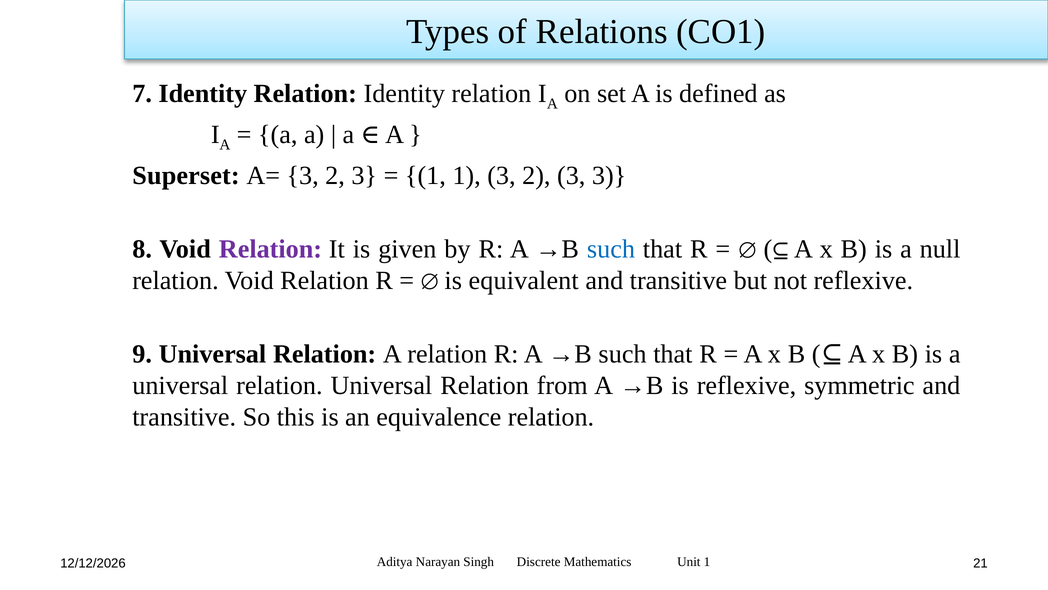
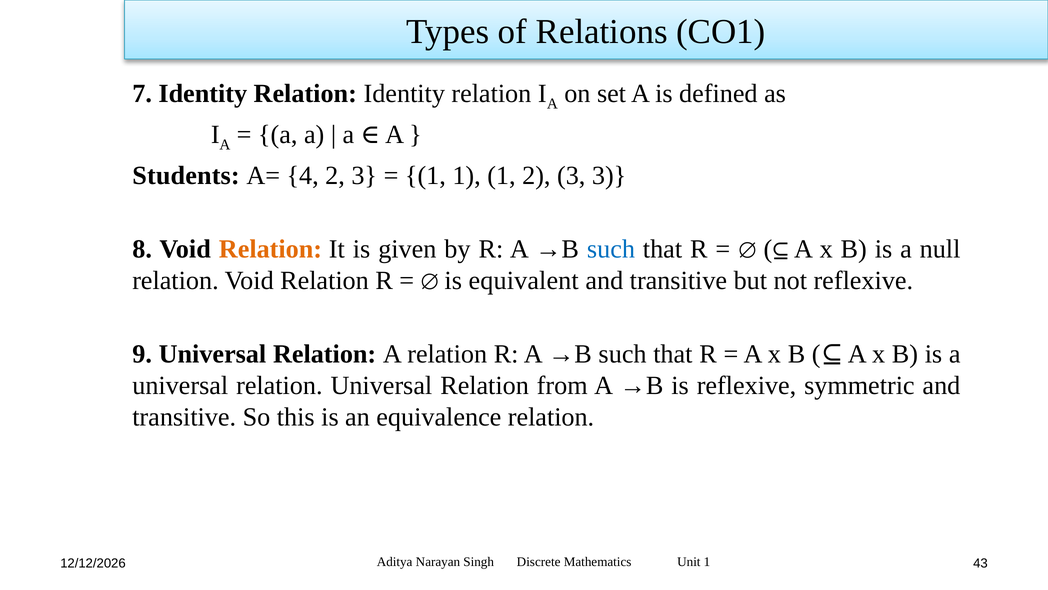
Superset: Superset -> Students
A= 3: 3 -> 4
1 1 3: 3 -> 1
Relation at (270, 249) colour: purple -> orange
21: 21 -> 43
